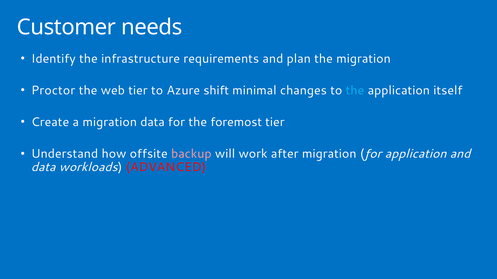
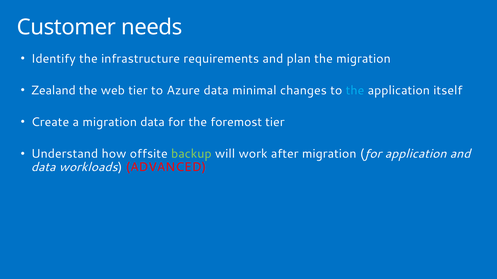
Proctor: Proctor -> Zealand
Azure shift: shift -> data
backup colour: pink -> light green
